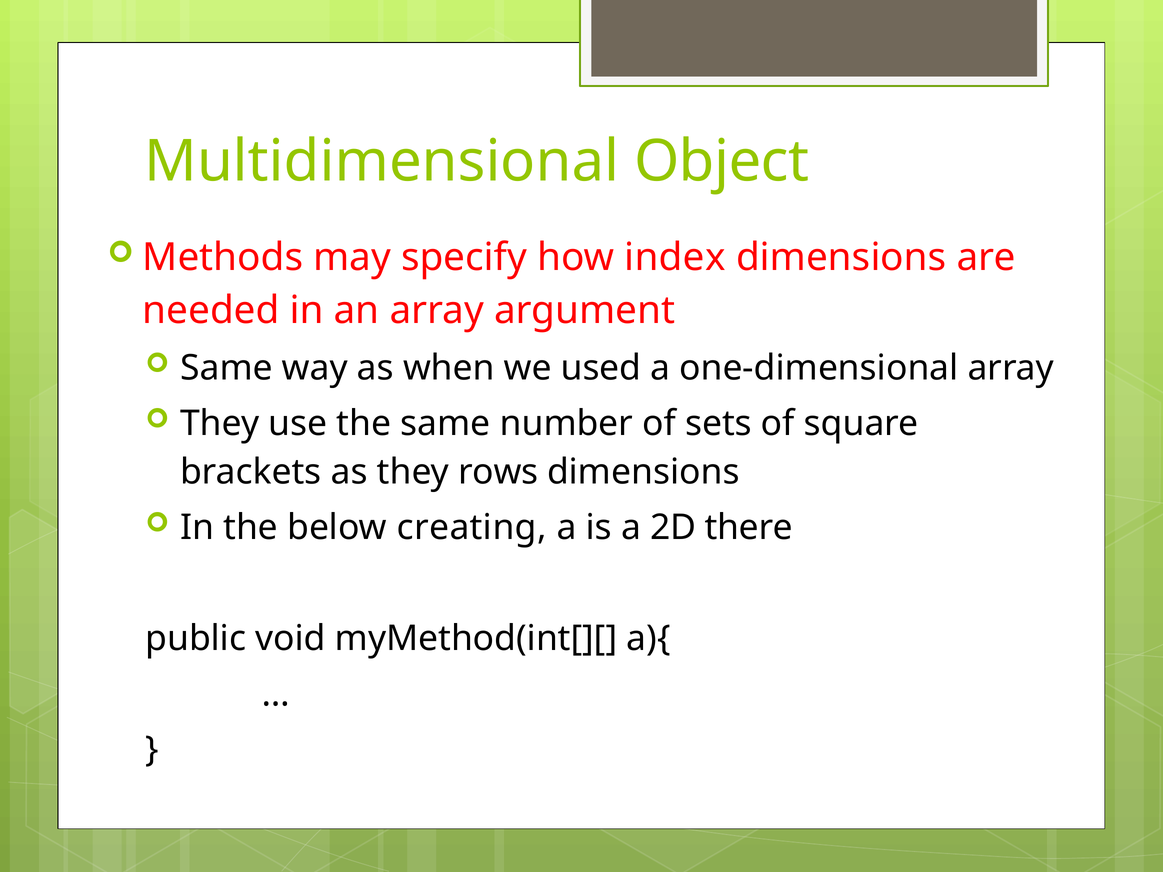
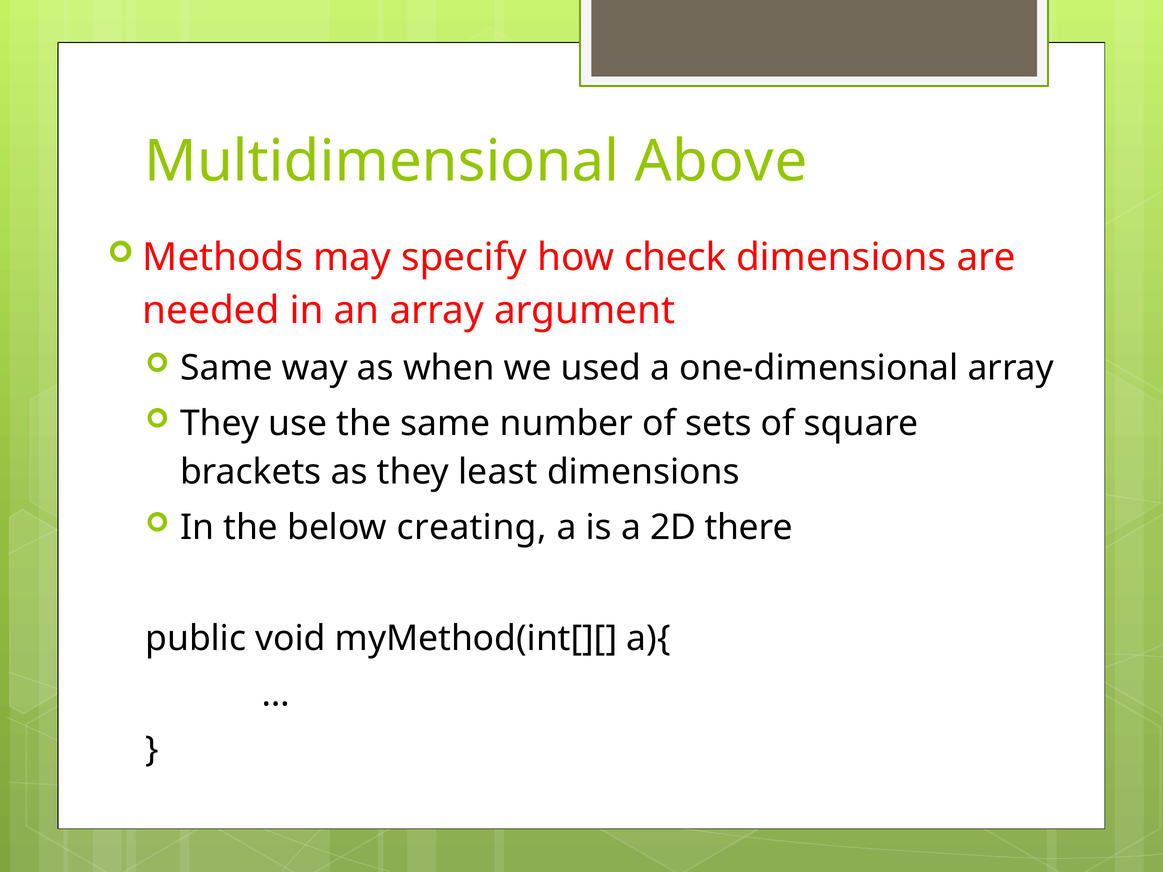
Object: Object -> Above
index: index -> check
rows: rows -> least
